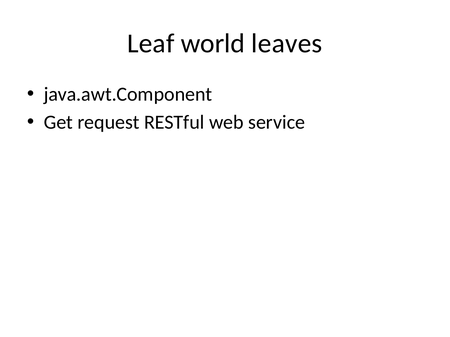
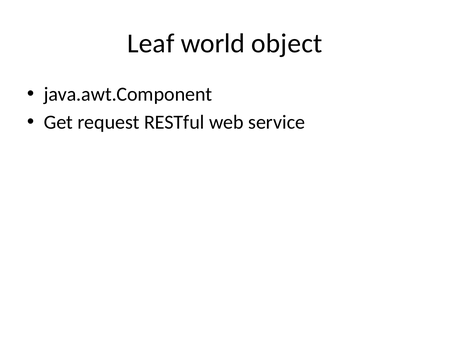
leaves: leaves -> object
